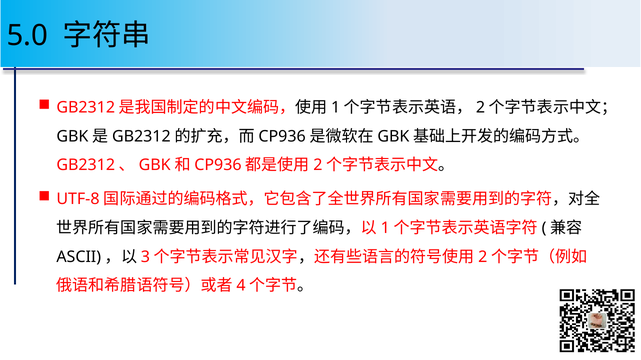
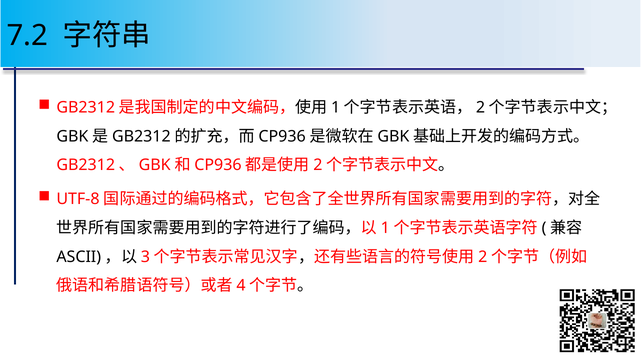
5.0: 5.0 -> 7.2
